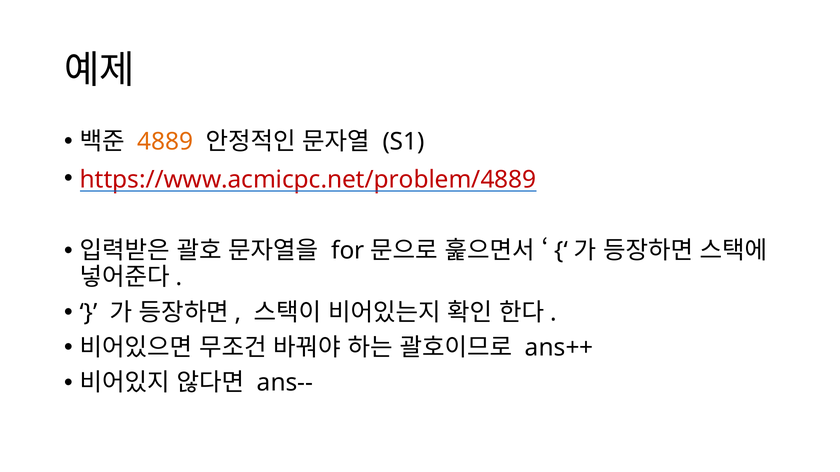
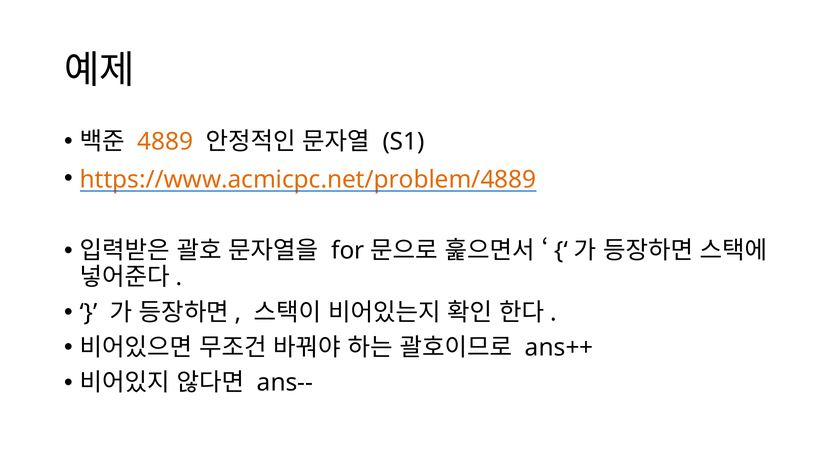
https://www.acmicpc.net/problem/4889 colour: red -> orange
